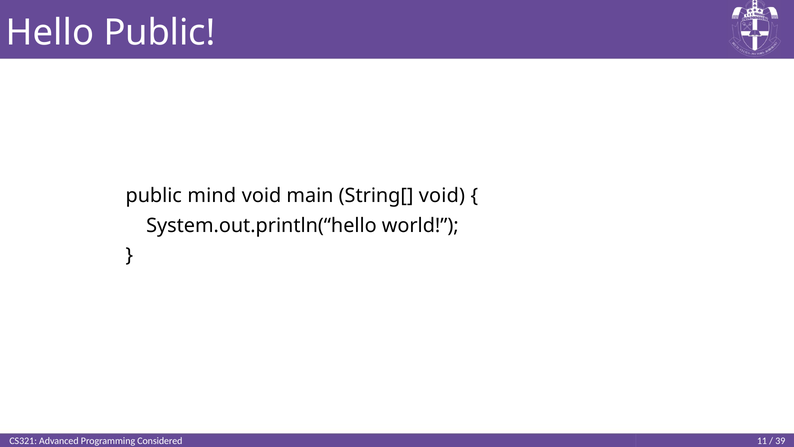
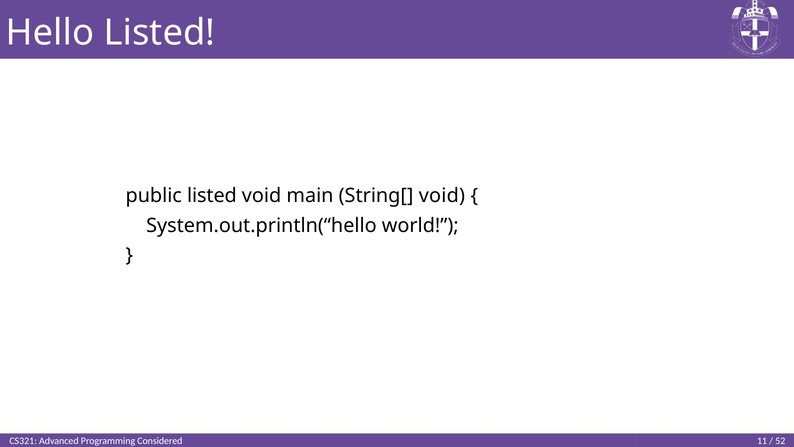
Hello Public: Public -> Listed
public mind: mind -> listed
39: 39 -> 52
